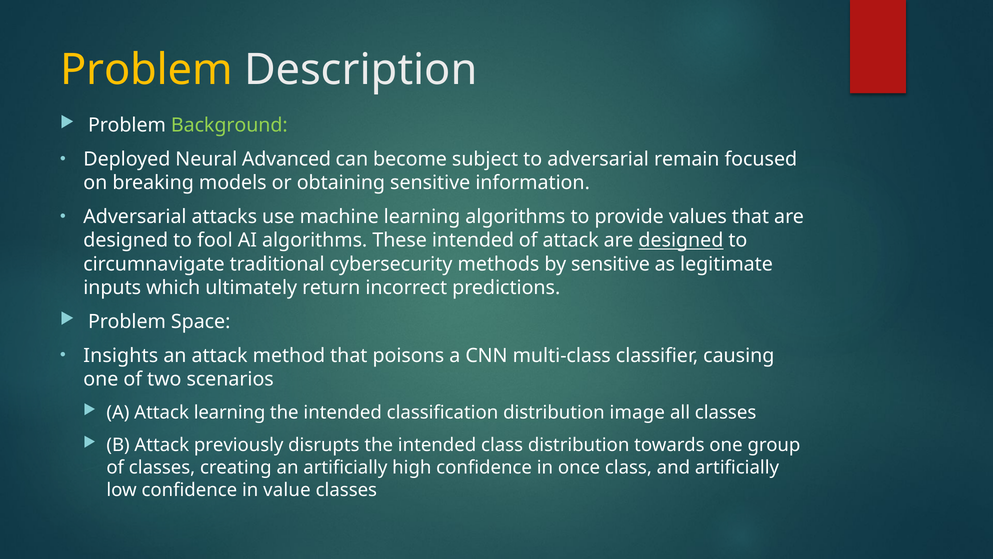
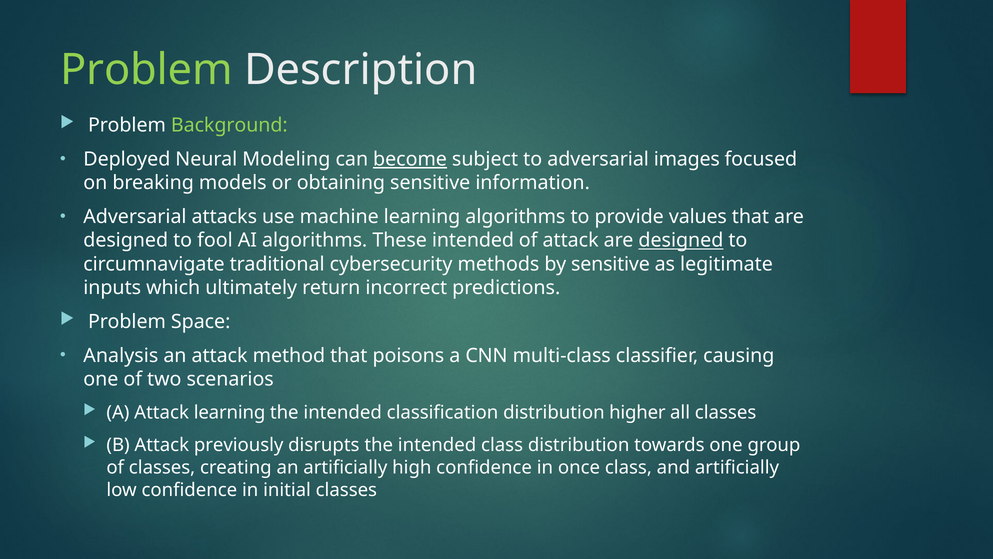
Problem at (146, 70) colour: yellow -> light green
Advanced: Advanced -> Modeling
become underline: none -> present
remain: remain -> images
Insights: Insights -> Analysis
image: image -> higher
value: value -> initial
